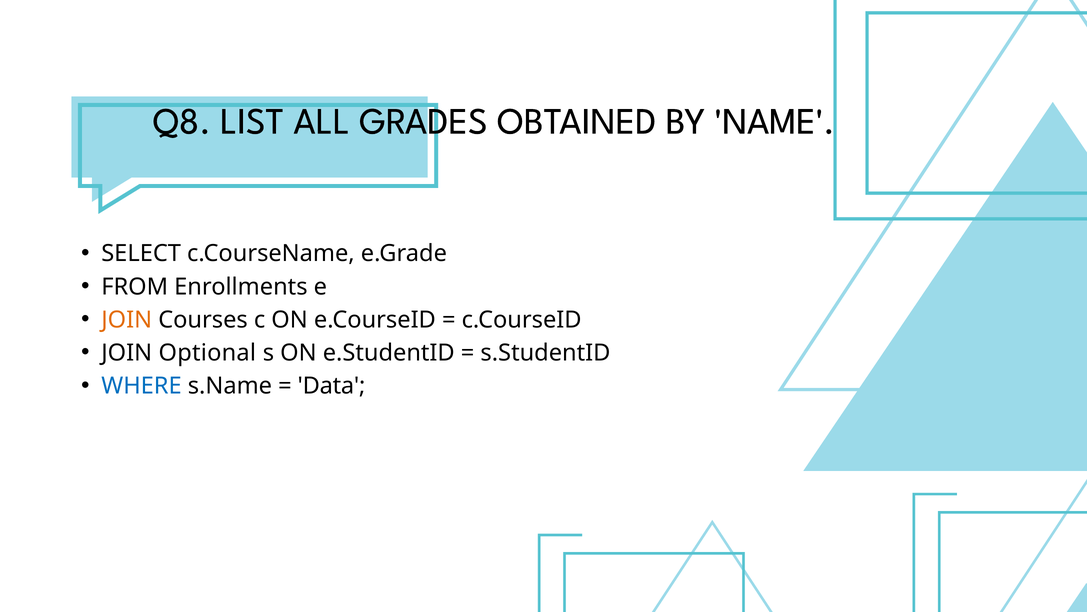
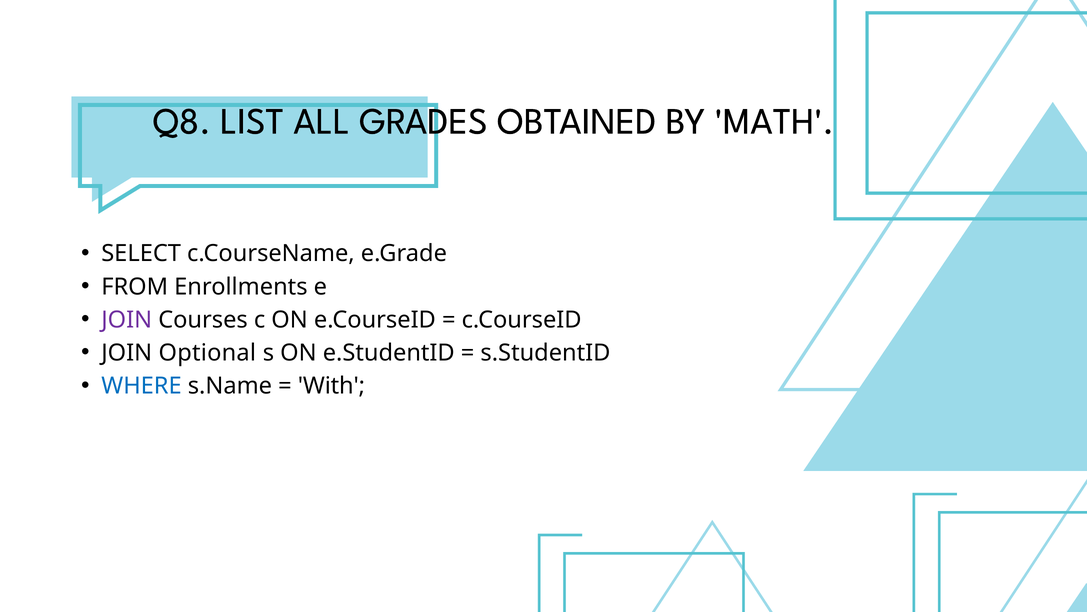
NAME: NAME -> MATH
JOIN at (127, 320) colour: orange -> purple
Data: Data -> With
